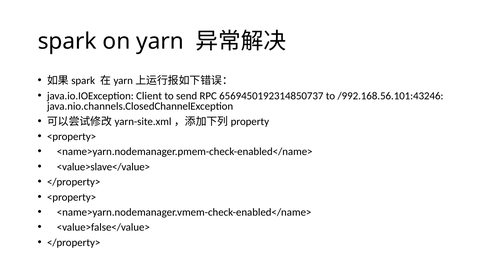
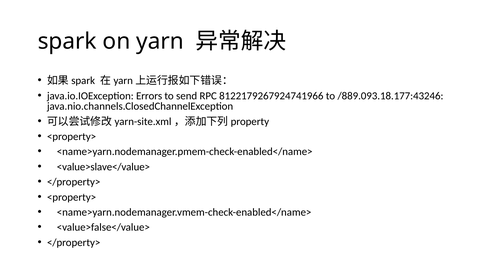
Client: Client -> Errors
6569450192314850737: 6569450192314850737 -> 8122179267924741966
/992.168.56.101:43246: /992.168.56.101:43246 -> /889.093.18.177:43246
